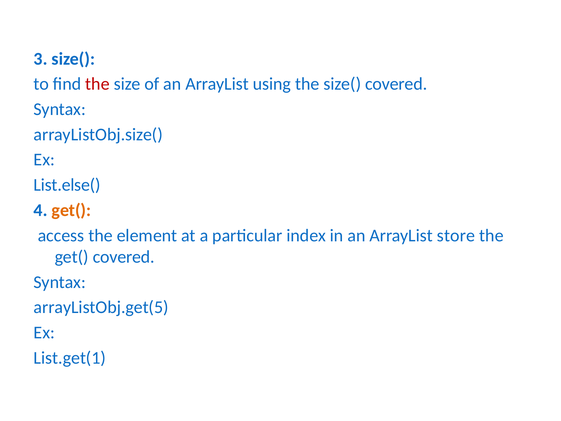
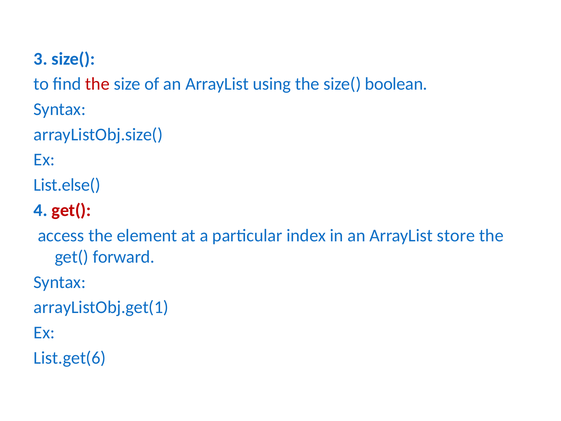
size( covered: covered -> boolean
get( at (71, 210) colour: orange -> red
get( covered: covered -> forward
arrayListObj.get(5: arrayListObj.get(5 -> arrayListObj.get(1
List.get(1: List.get(1 -> List.get(6
